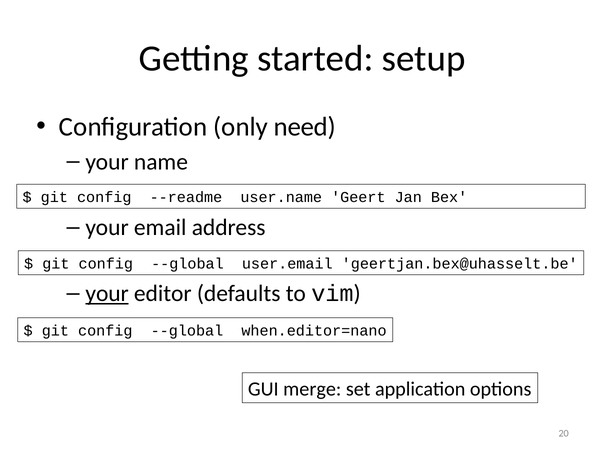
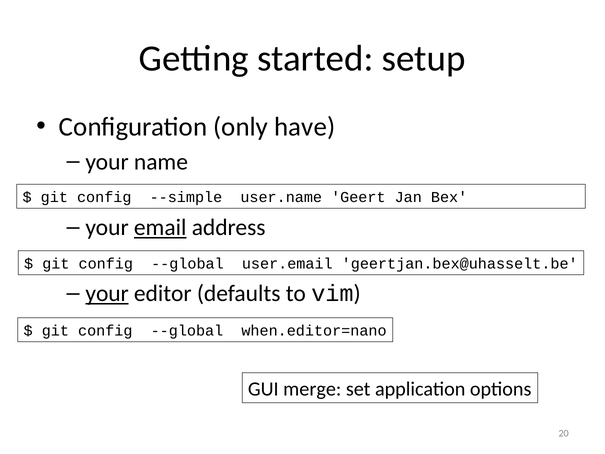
need: need -> have
--readme: --readme -> --simple
email underline: none -> present
